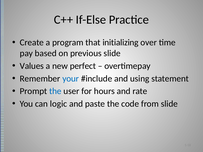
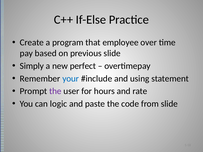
initializing: initializing -> employee
Values: Values -> Simply
the at (55, 91) colour: blue -> purple
